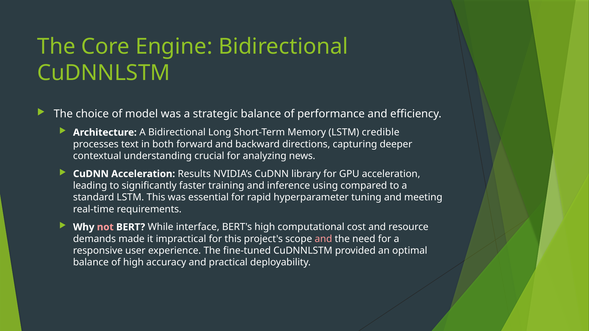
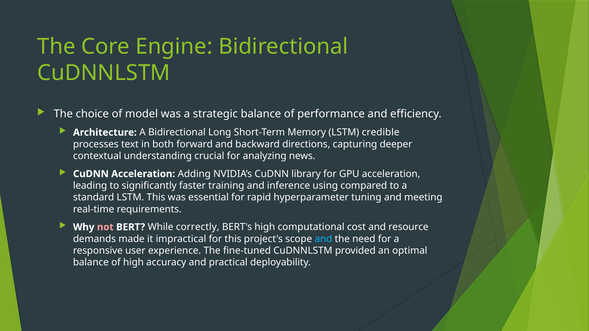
Results: Results -> Adding
interface: interface -> correctly
and at (323, 239) colour: pink -> light blue
